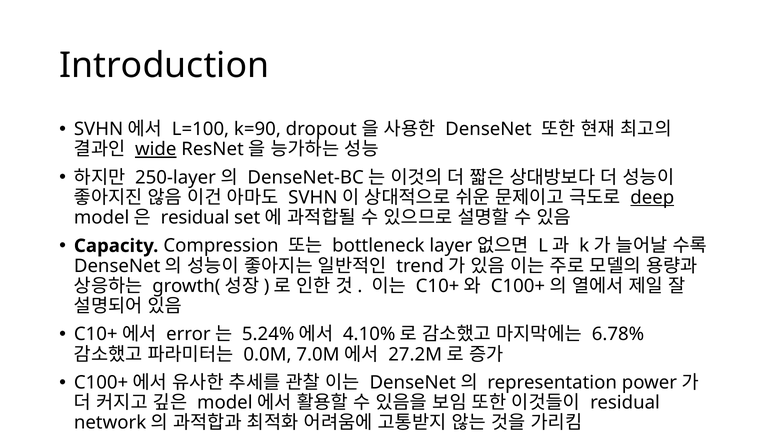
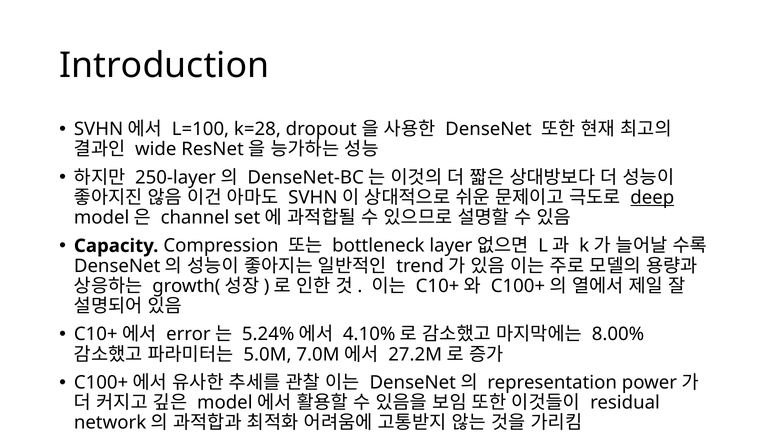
k=90: k=90 -> k=28
wide underline: present -> none
residual at (195, 218): residual -> channel
6.78%: 6.78% -> 8.00%
0.0M: 0.0M -> 5.0M
